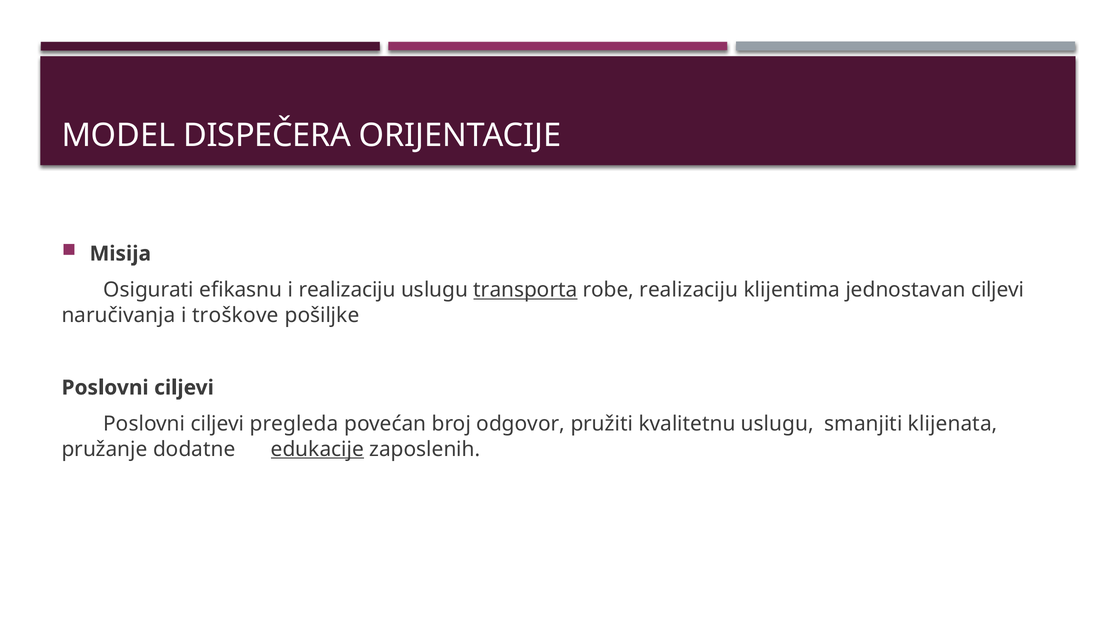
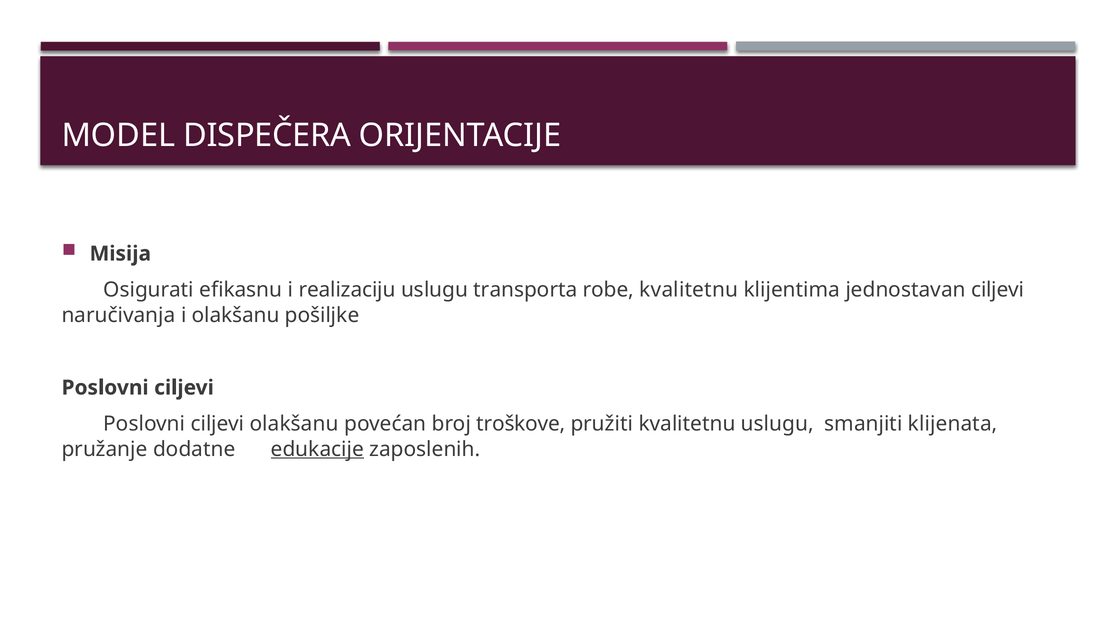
transporta underline: present -> none
robe realizaciju: realizaciju -> kvalitetnu
i troškove: troškove -> olakšanu
ciljevi pregleda: pregleda -> olakšanu
odgovor: odgovor -> troškove
